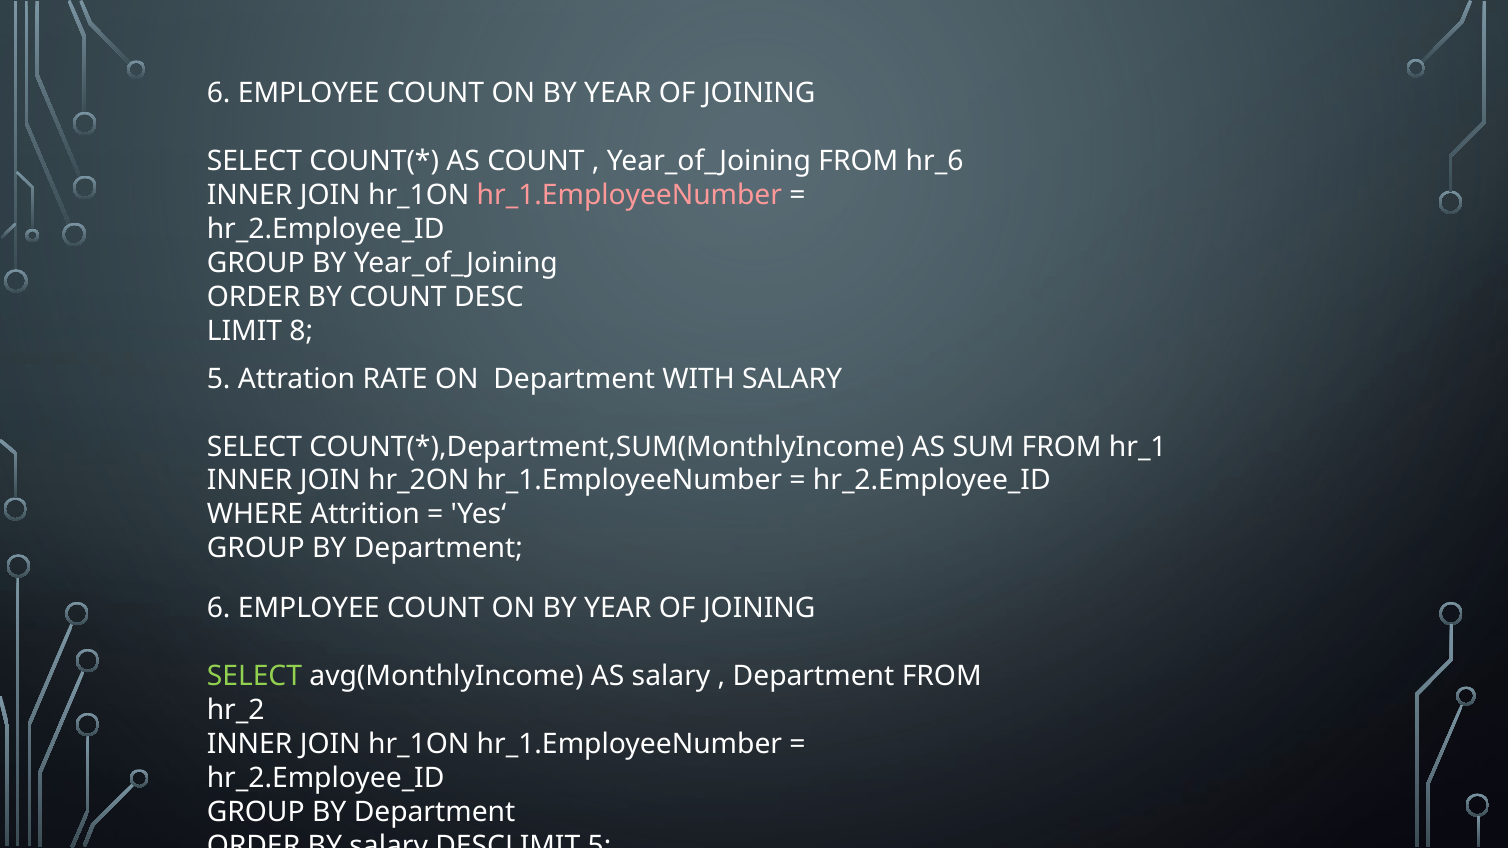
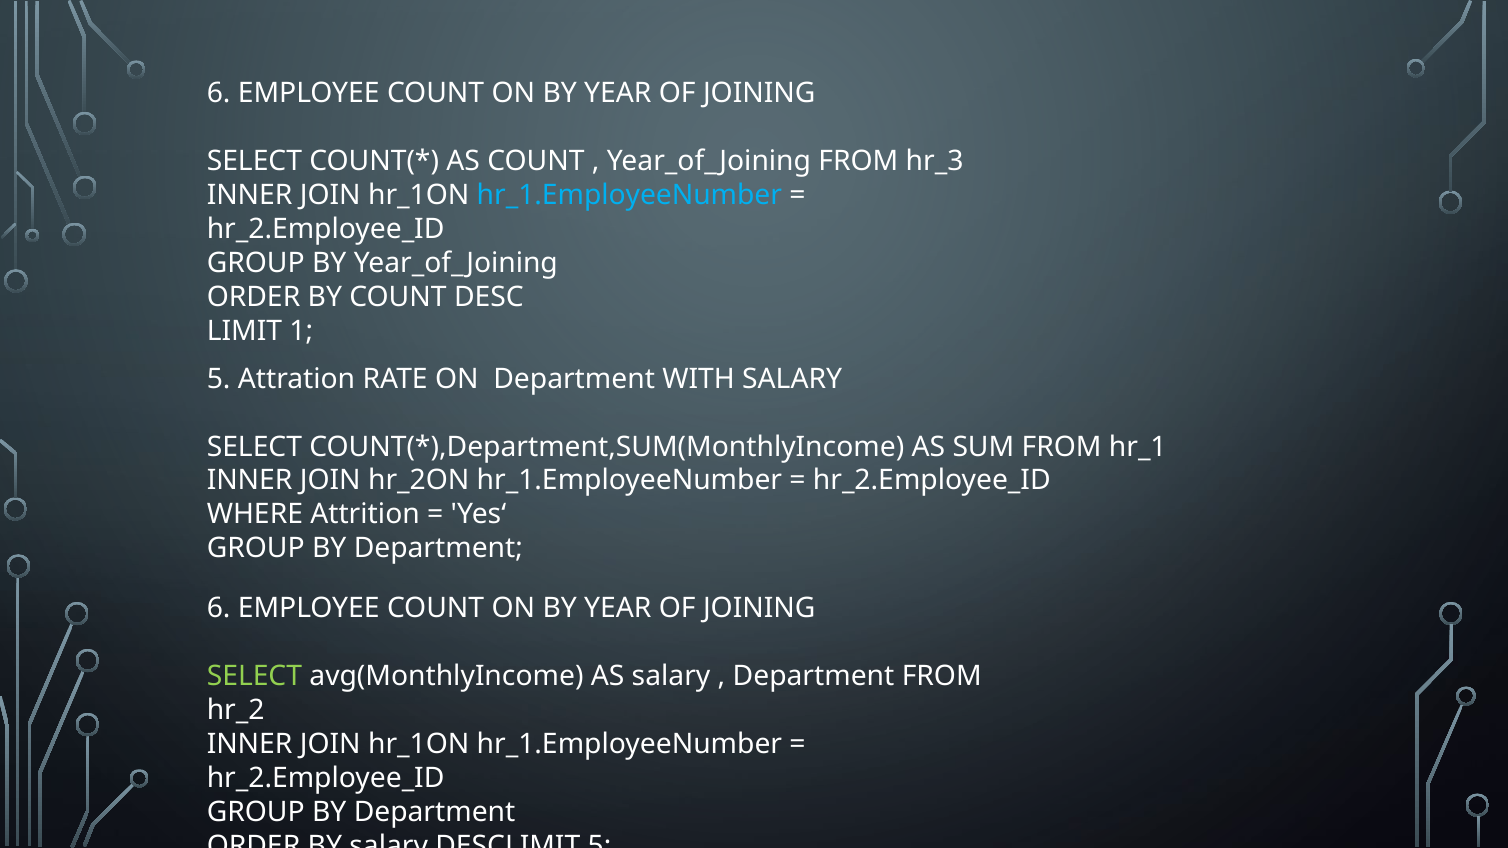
hr_6: hr_6 -> hr_3
hr_1.EmployeeNumber at (629, 195) colour: pink -> light blue
8: 8 -> 1
